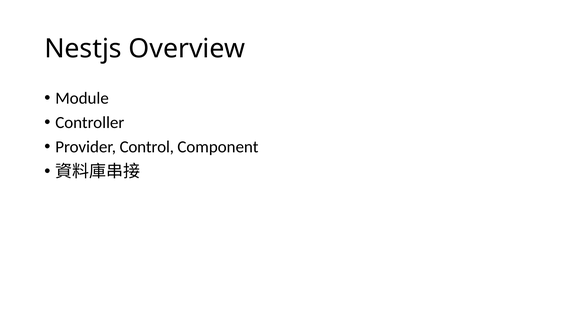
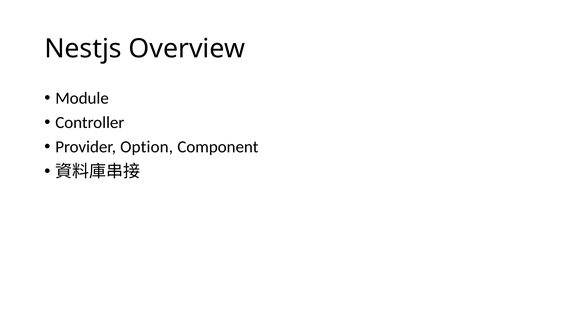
Control: Control -> Option
